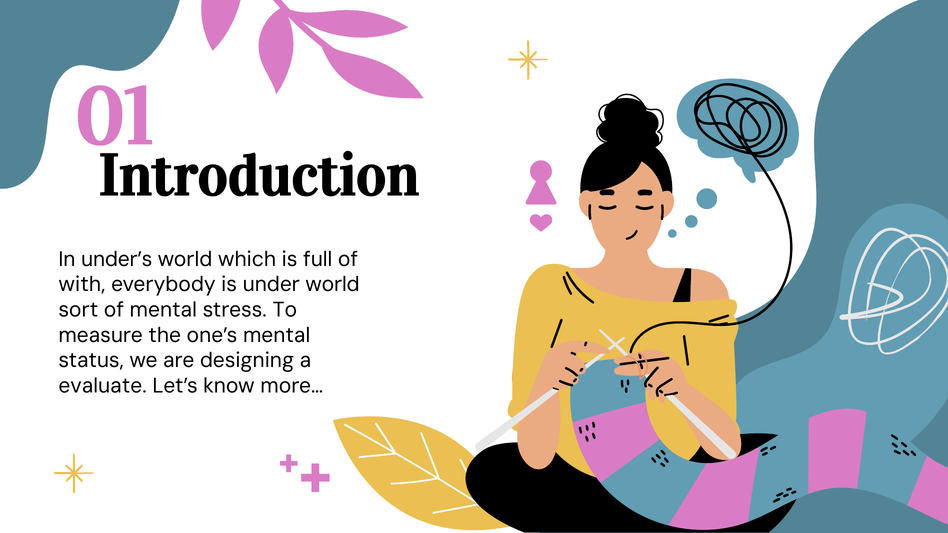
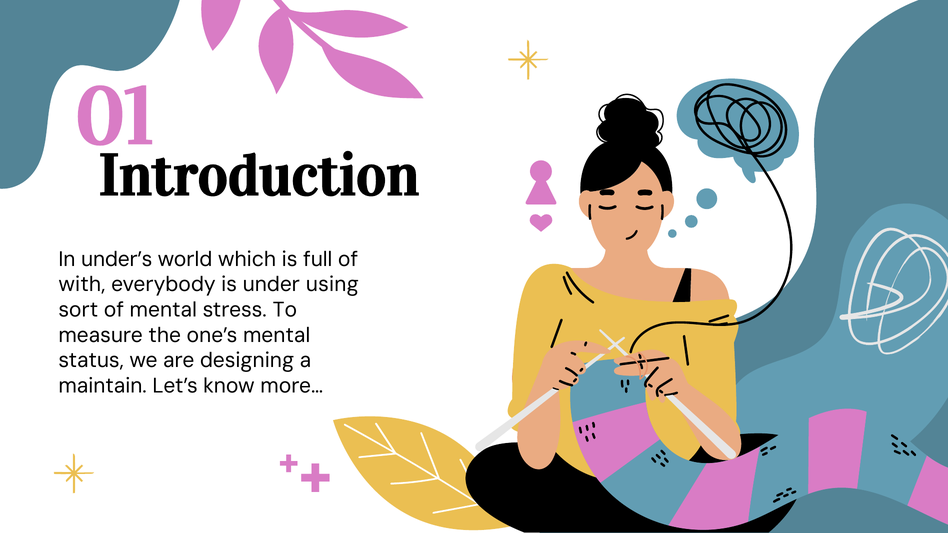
under world: world -> using
evaluate: evaluate -> maintain
